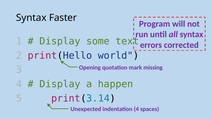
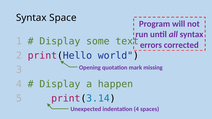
Faster: Faster -> Space
